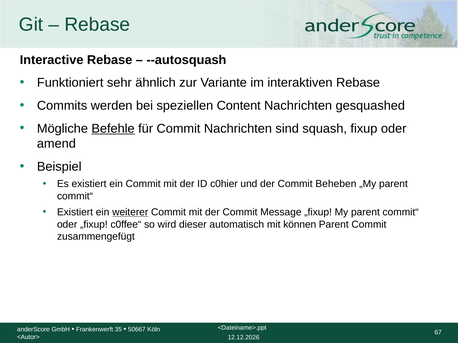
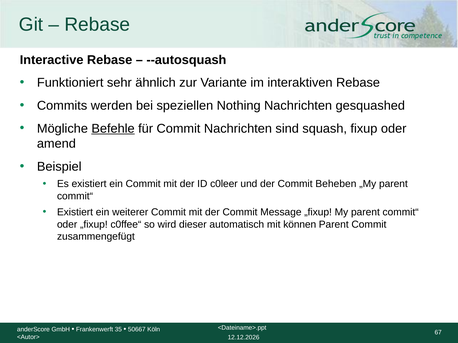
Content: Content -> Nothing
c0hier: c0hier -> c0leer
weiterer underline: present -> none
